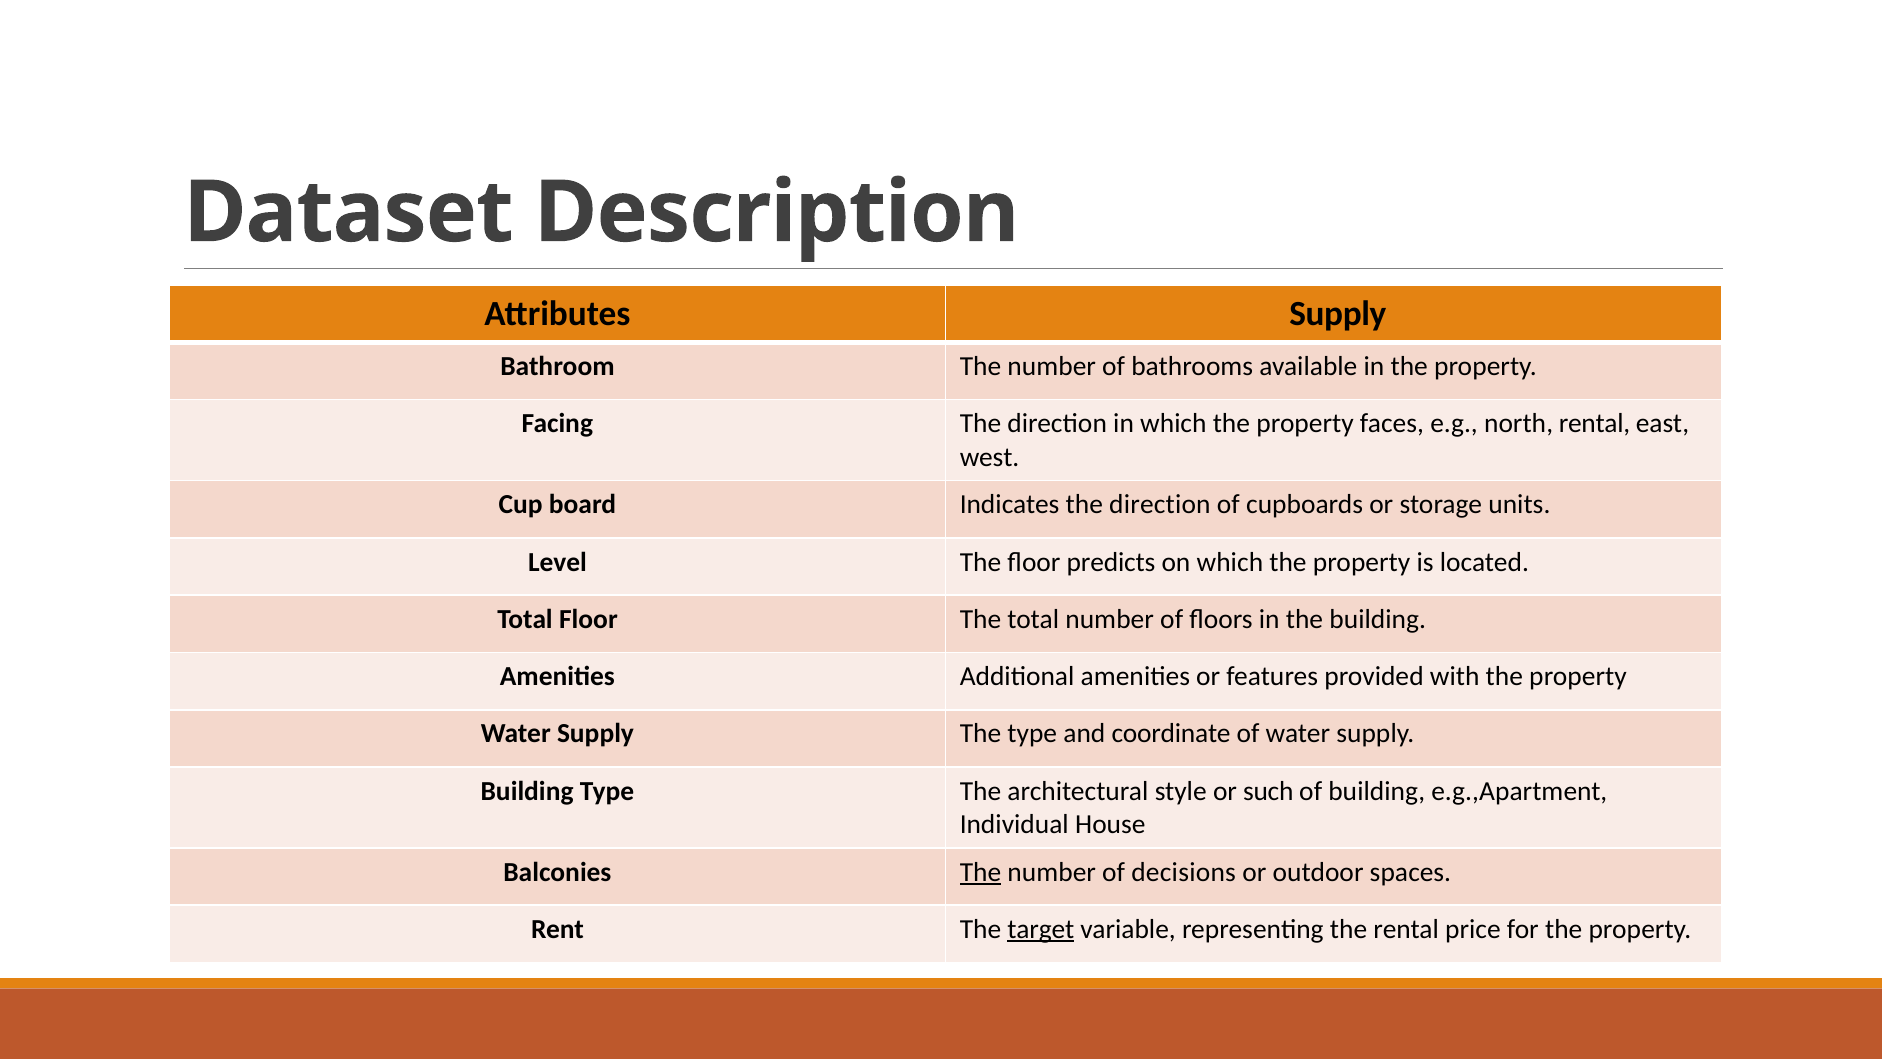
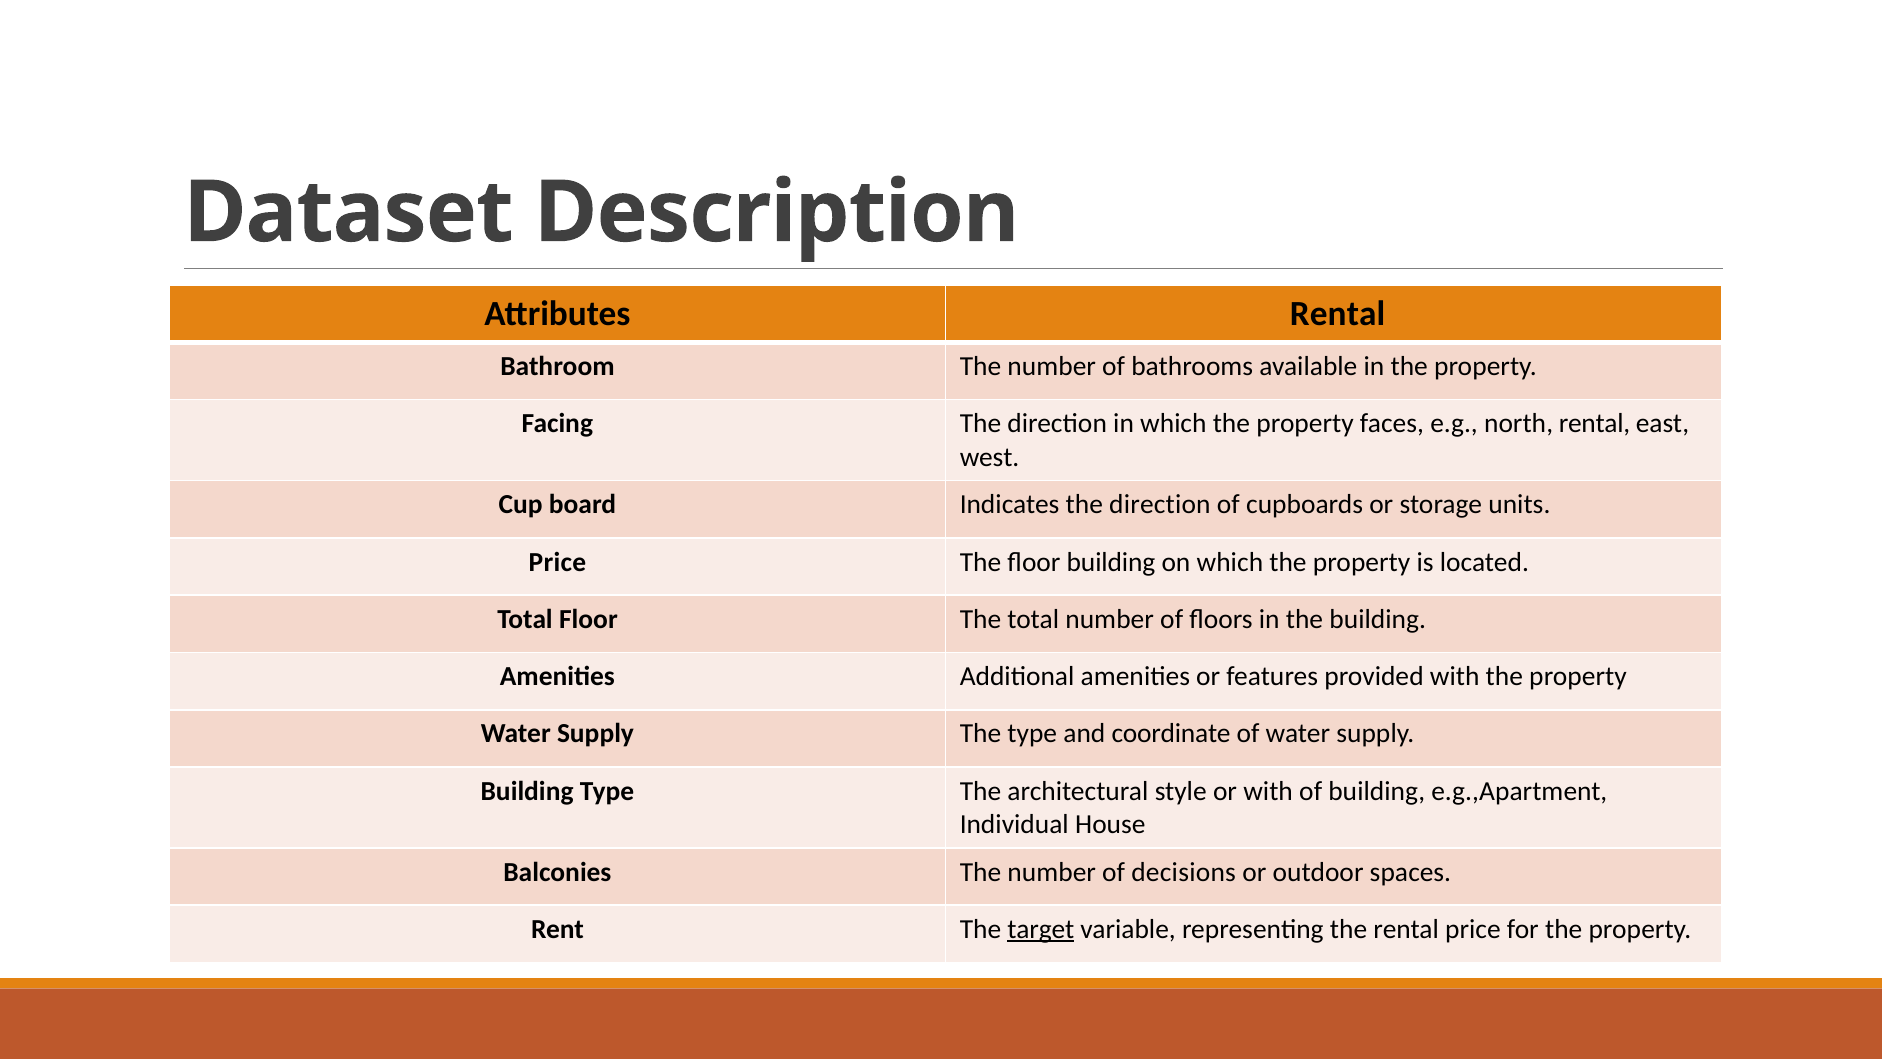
Attributes Supply: Supply -> Rental
Level at (558, 562): Level -> Price
floor predicts: predicts -> building
or such: such -> with
The at (980, 872) underline: present -> none
